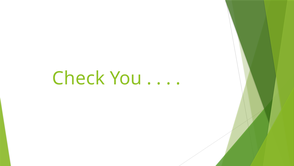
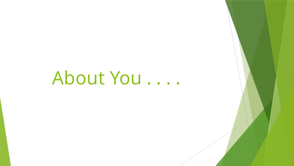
Check: Check -> About
